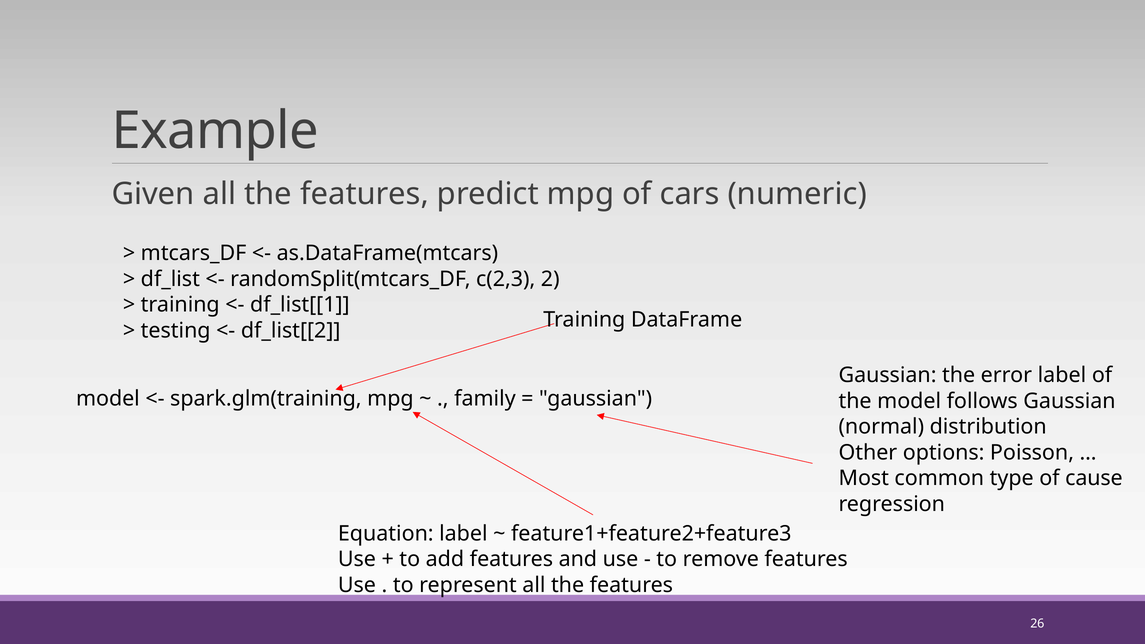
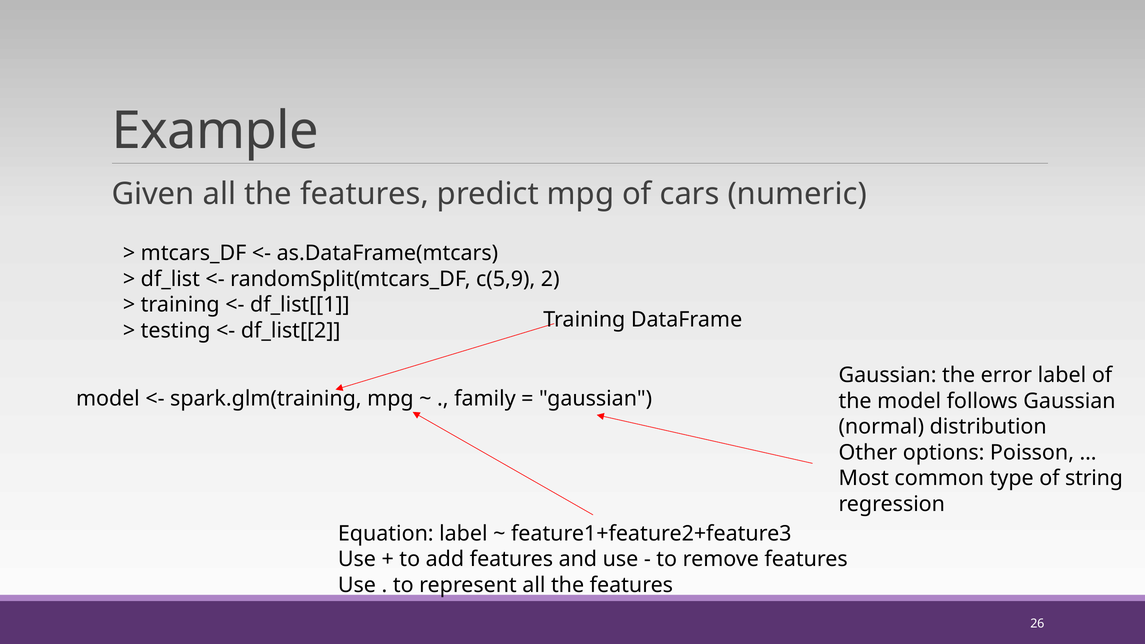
c(2,3: c(2,3 -> c(5,9
cause: cause -> string
